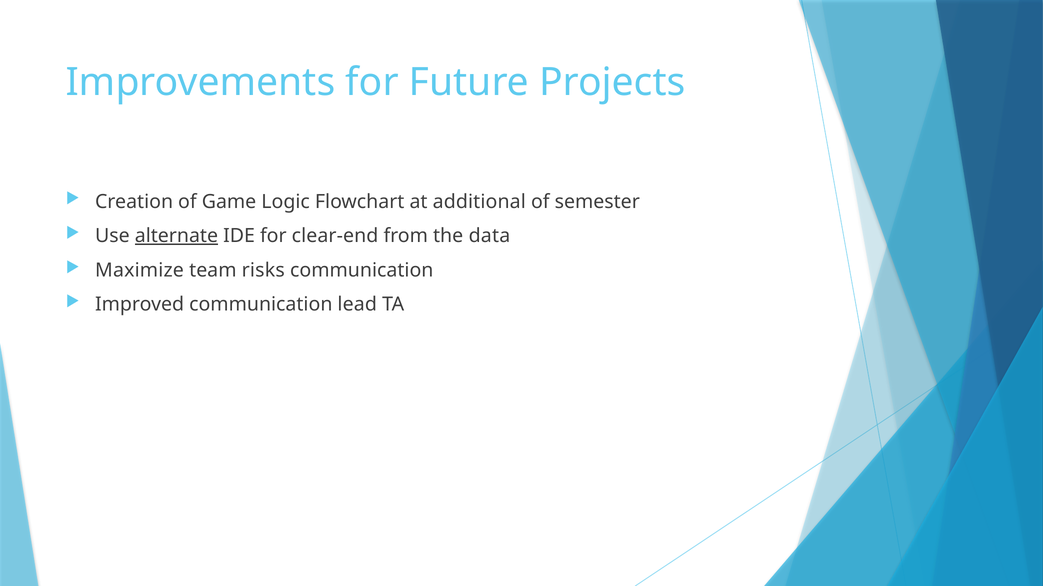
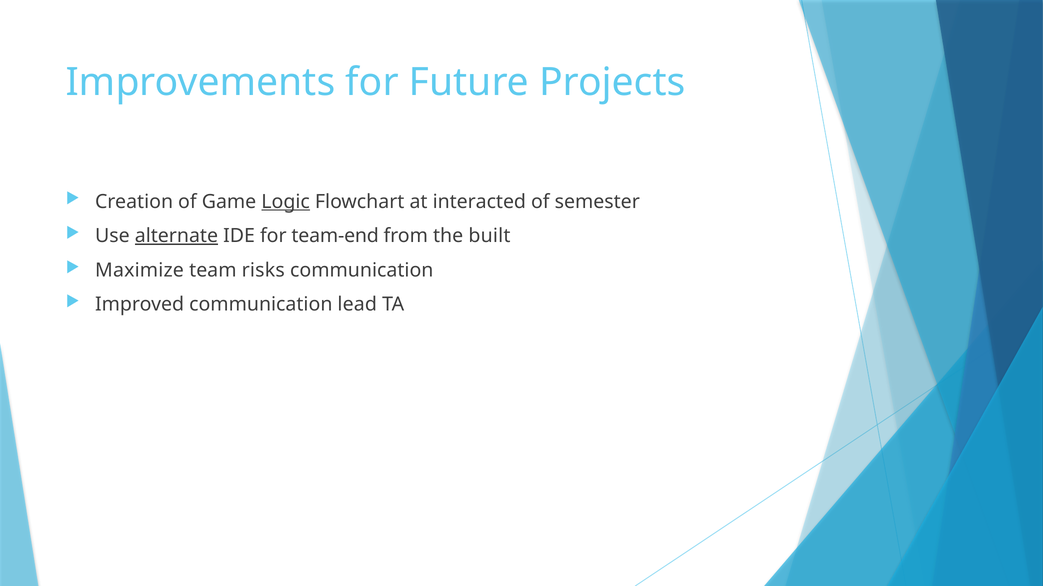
Logic underline: none -> present
additional: additional -> interacted
clear-end: clear-end -> team-end
data: data -> built
